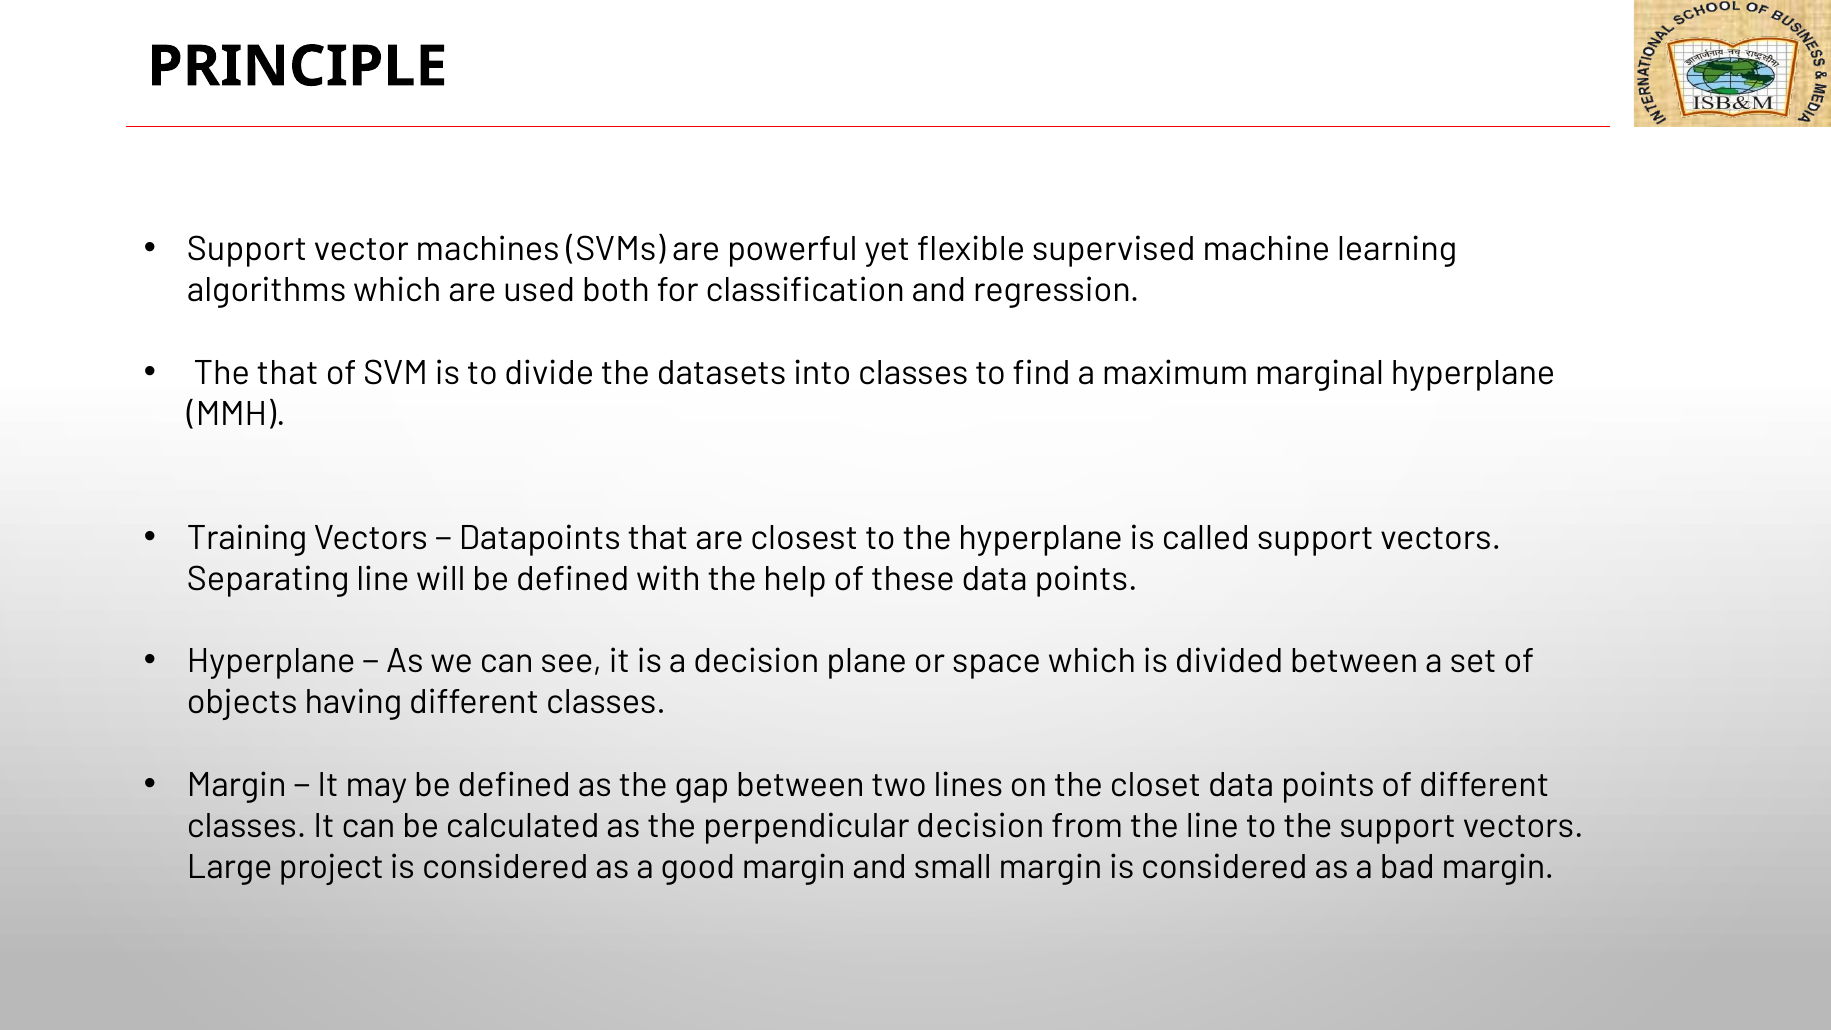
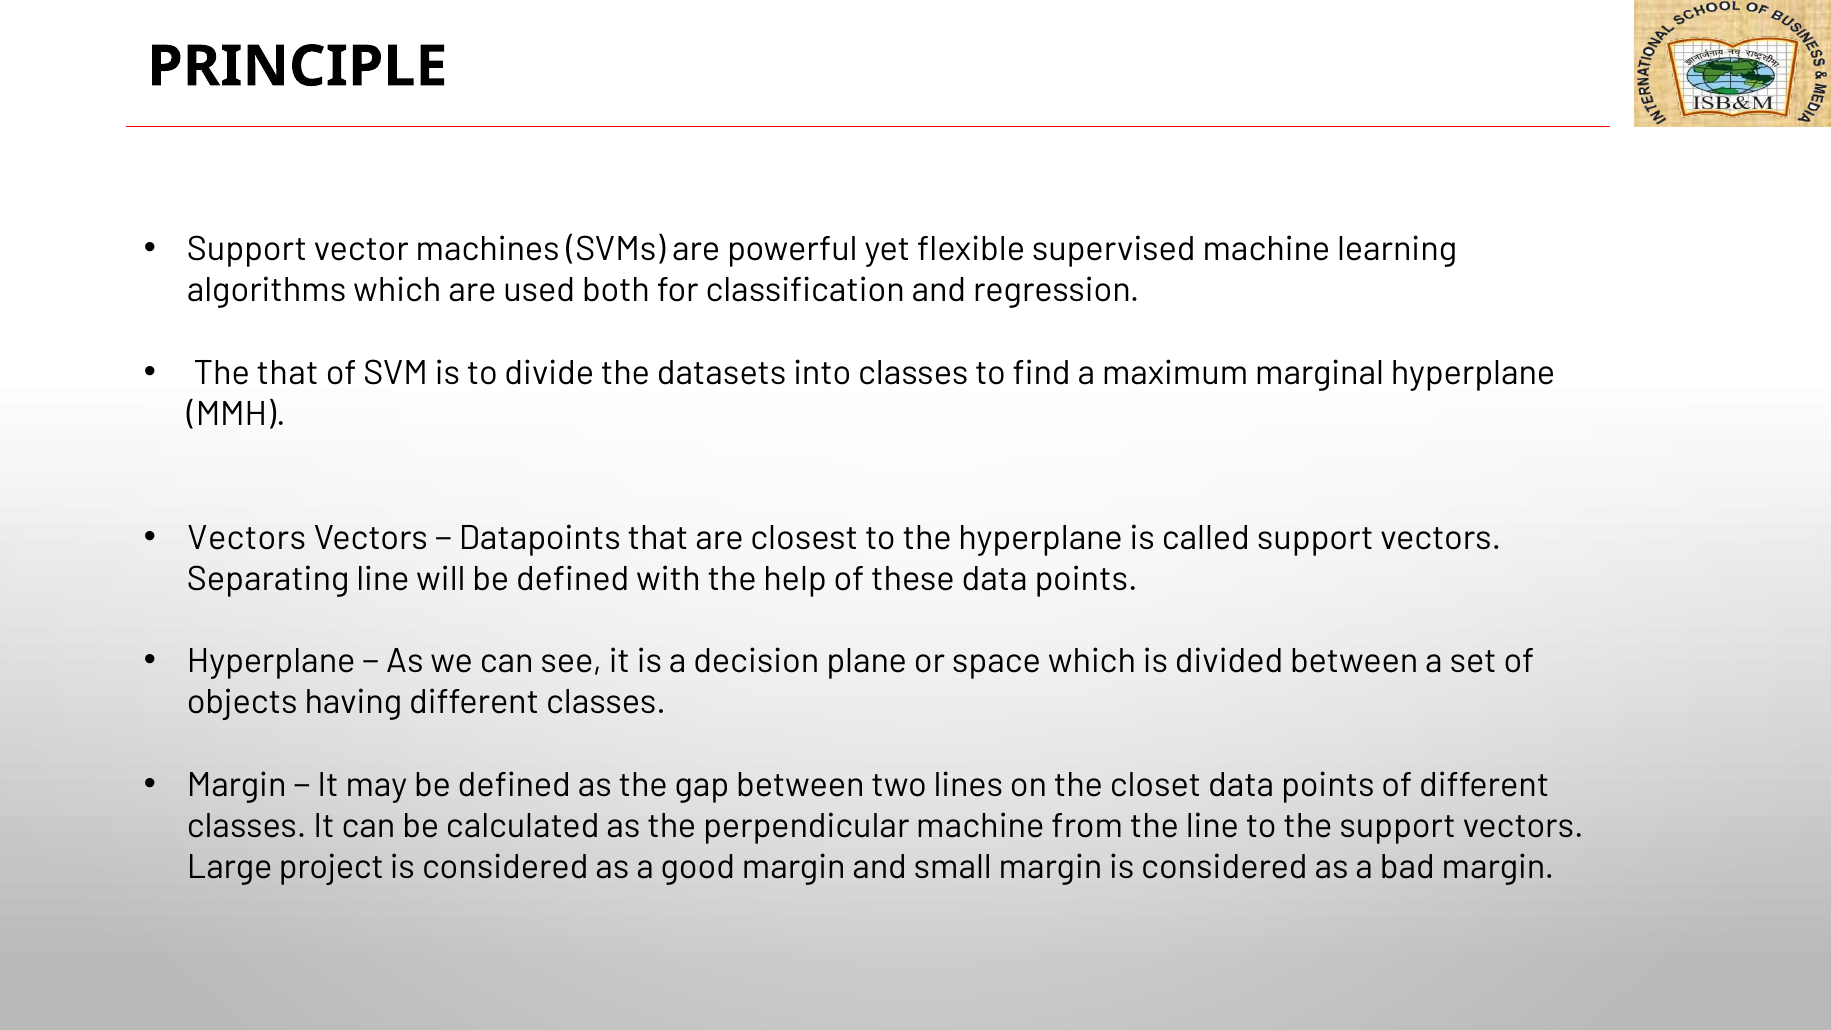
Training at (247, 538): Training -> Vectors
perpendicular decision: decision -> machine
